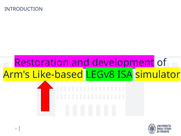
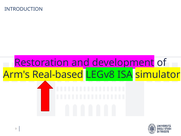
Like-based: Like-based -> Real-based
